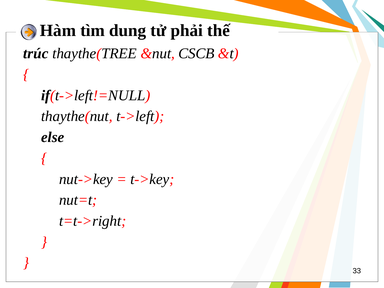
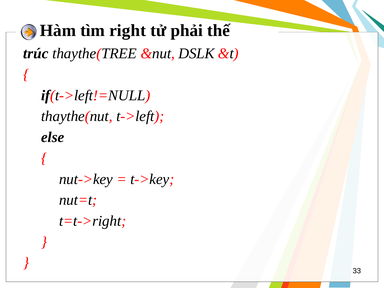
dung: dung -> right
CSCB: CSCB -> DSLK
